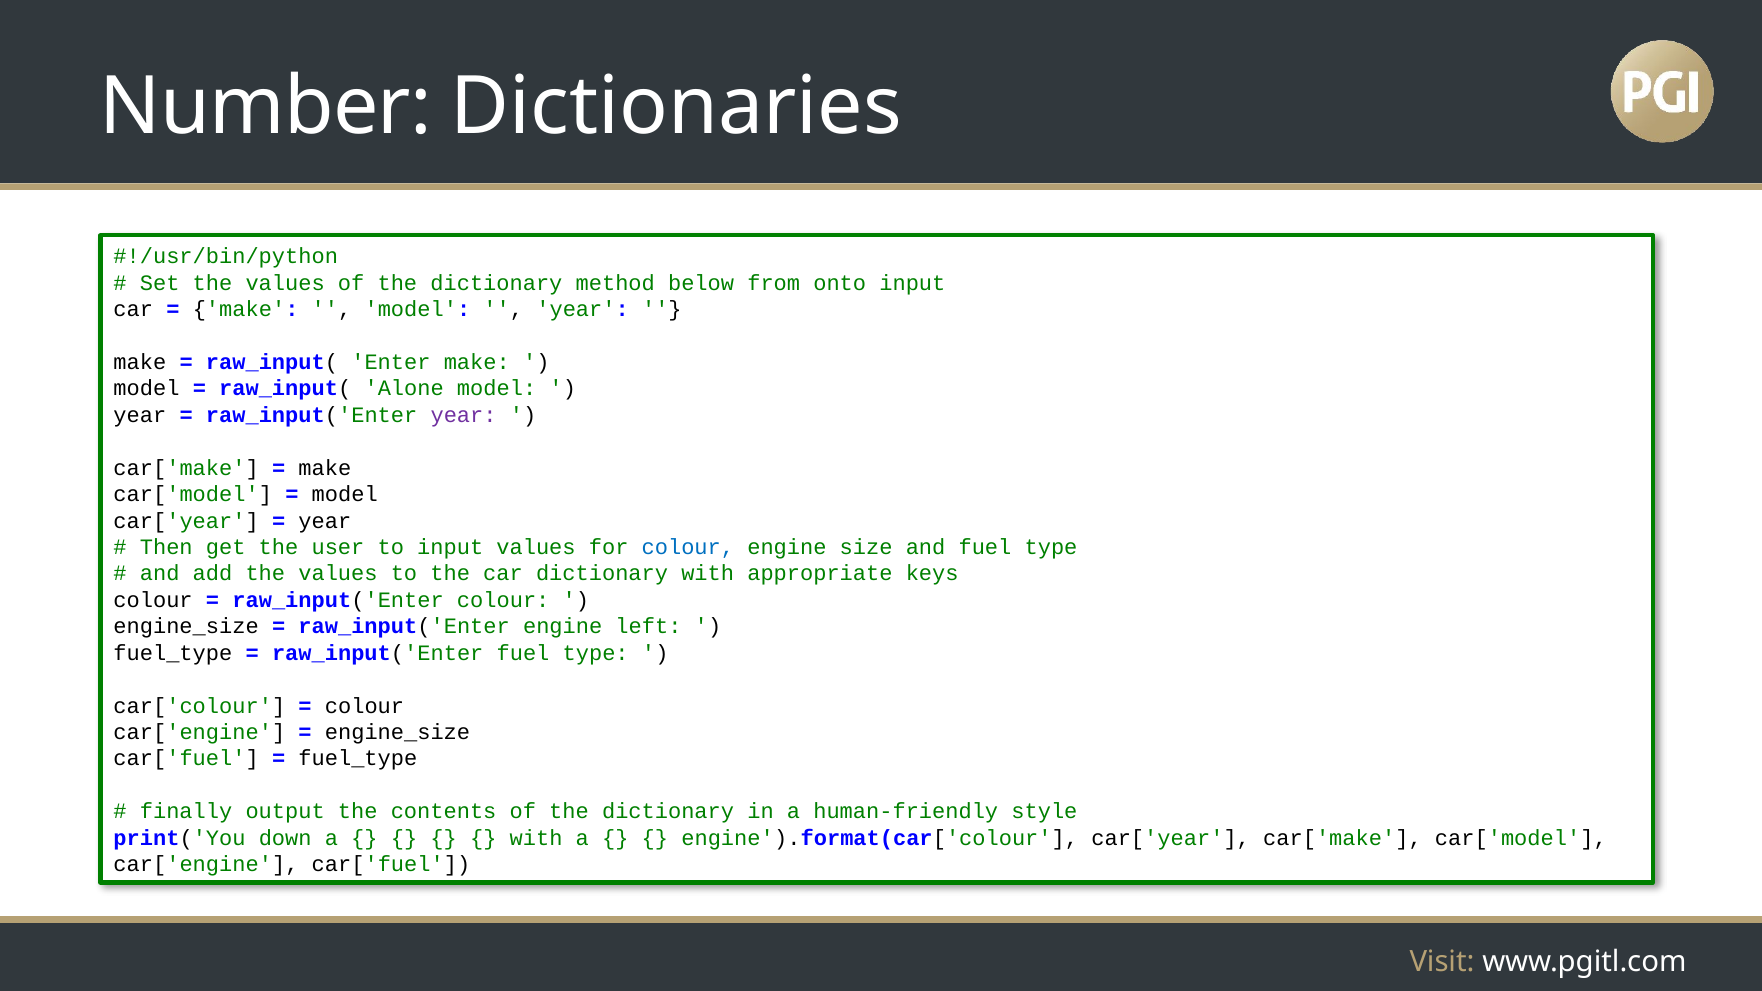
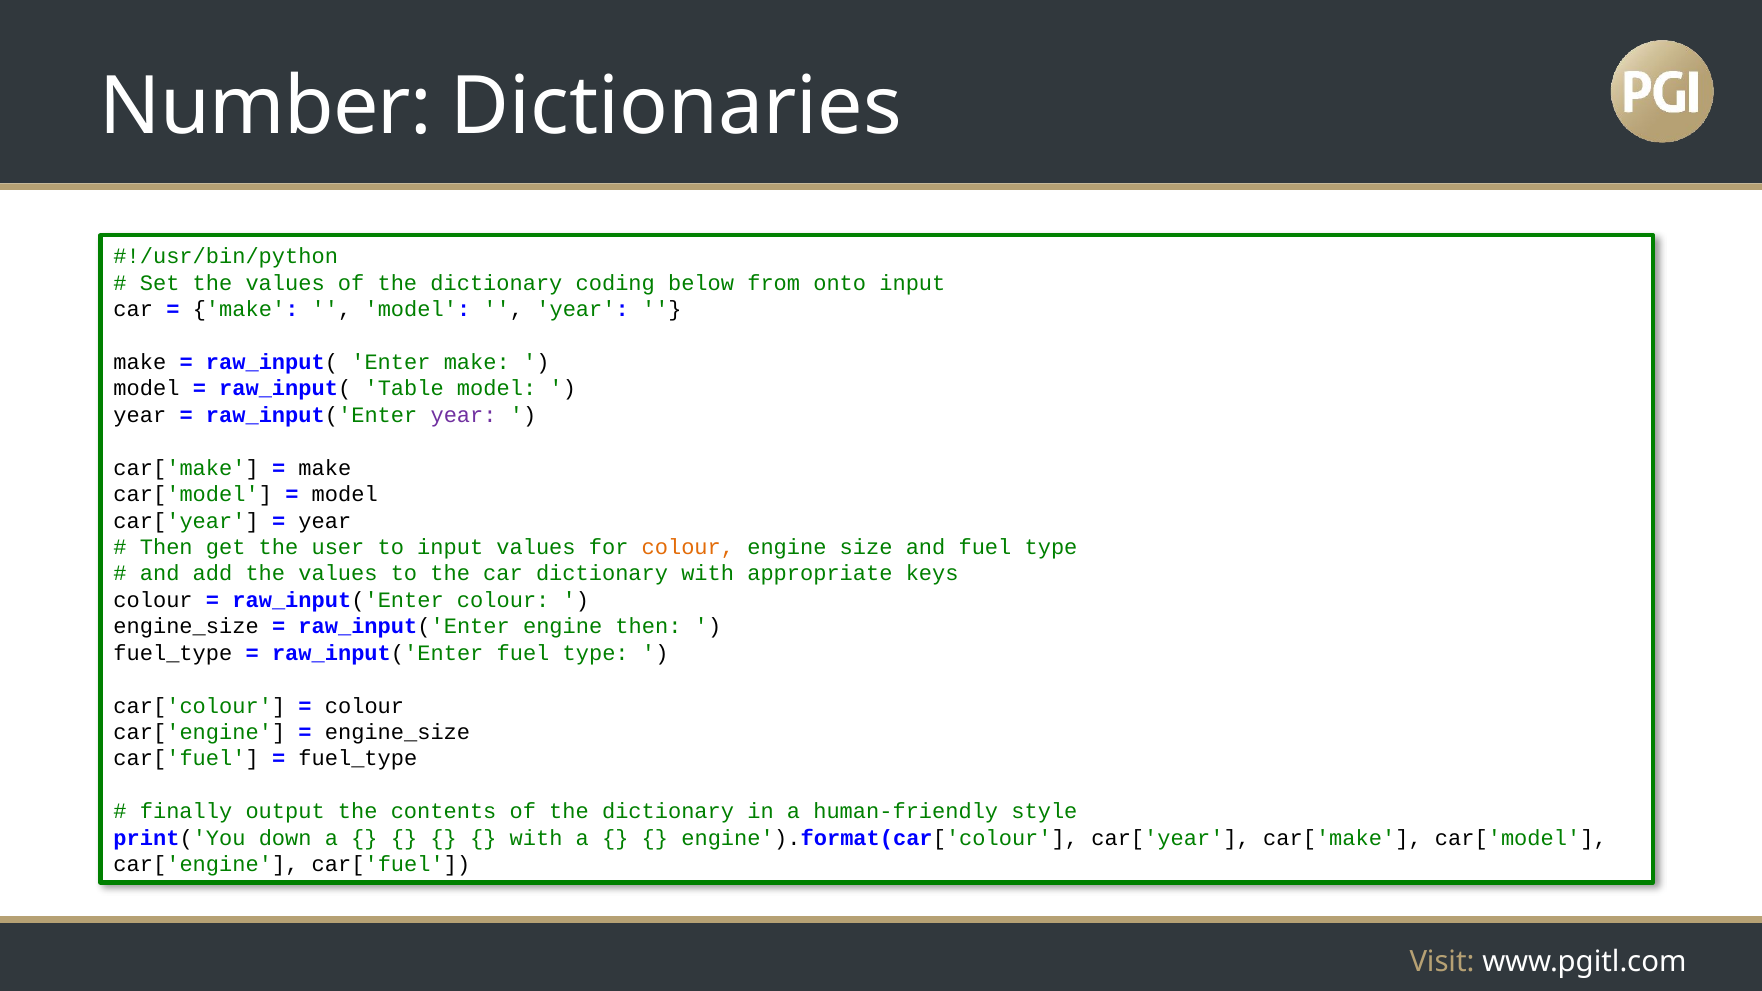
method: method -> coding
Alone: Alone -> Table
colour at (688, 547) colour: blue -> orange
engine left: left -> then
